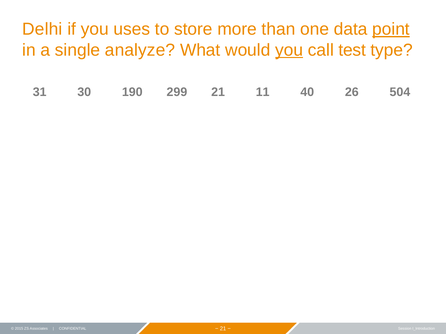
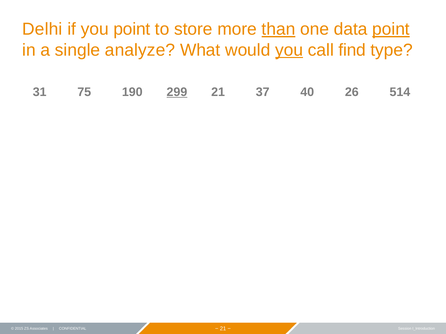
you uses: uses -> point
than underline: none -> present
test: test -> find
30: 30 -> 75
299 underline: none -> present
11: 11 -> 37
504: 504 -> 514
